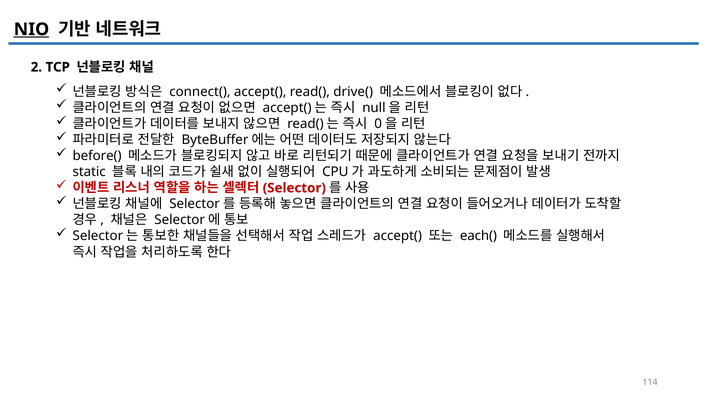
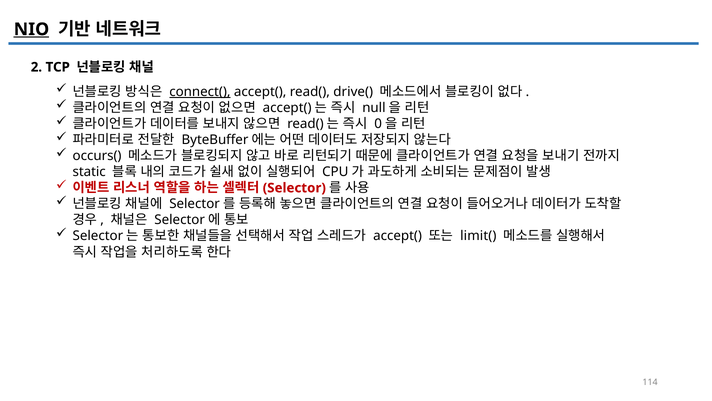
connect( underline: none -> present
before(: before( -> occurs(
each(: each( -> limit(
